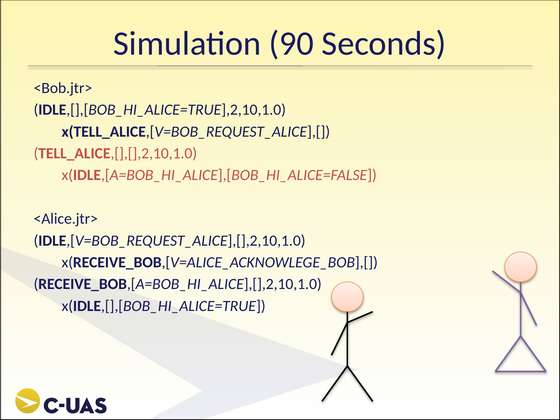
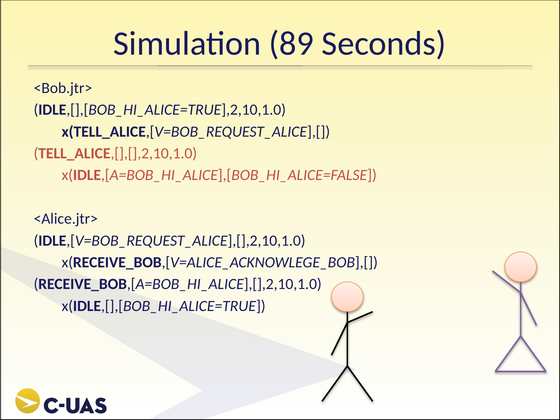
90: 90 -> 89
